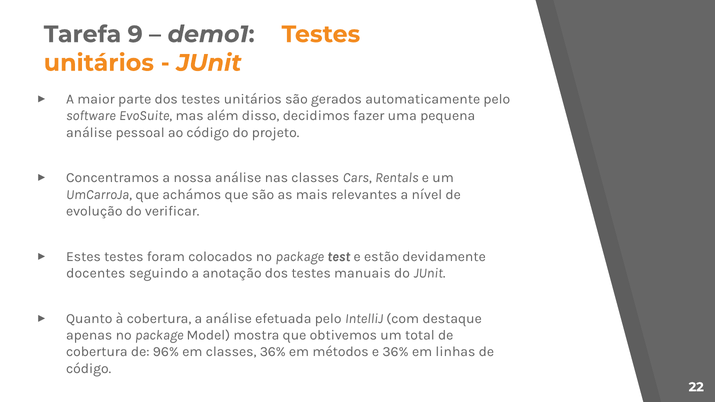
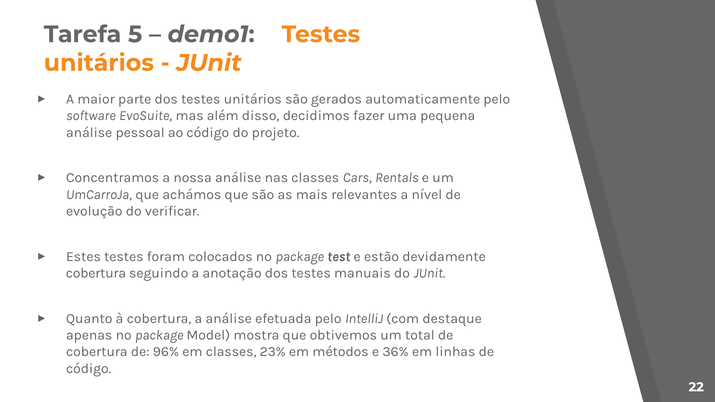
9: 9 -> 5
docentes at (96, 273): docentes -> cobertura
classes 36%: 36% -> 23%
